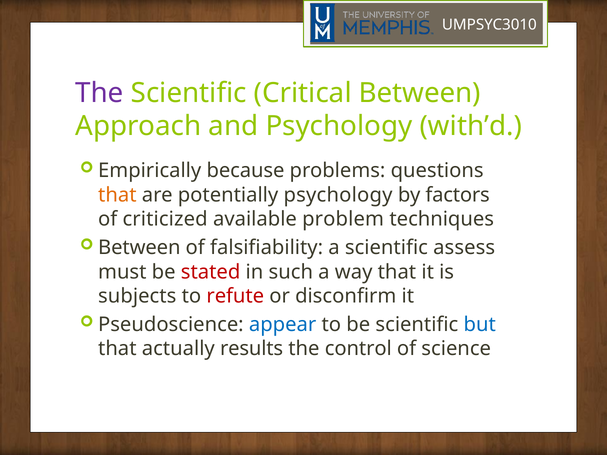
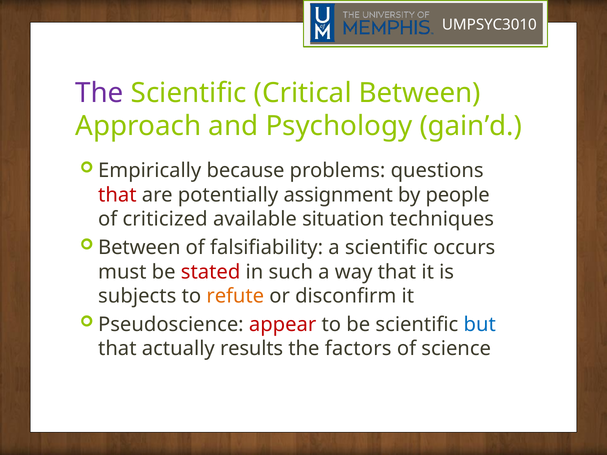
with’d: with’d -> gain’d
that at (117, 195) colour: orange -> red
potentially psychology: psychology -> assignment
factors: factors -> people
problem: problem -> situation
assess: assess -> occurs
refute colour: red -> orange
appear colour: blue -> red
control: control -> factors
